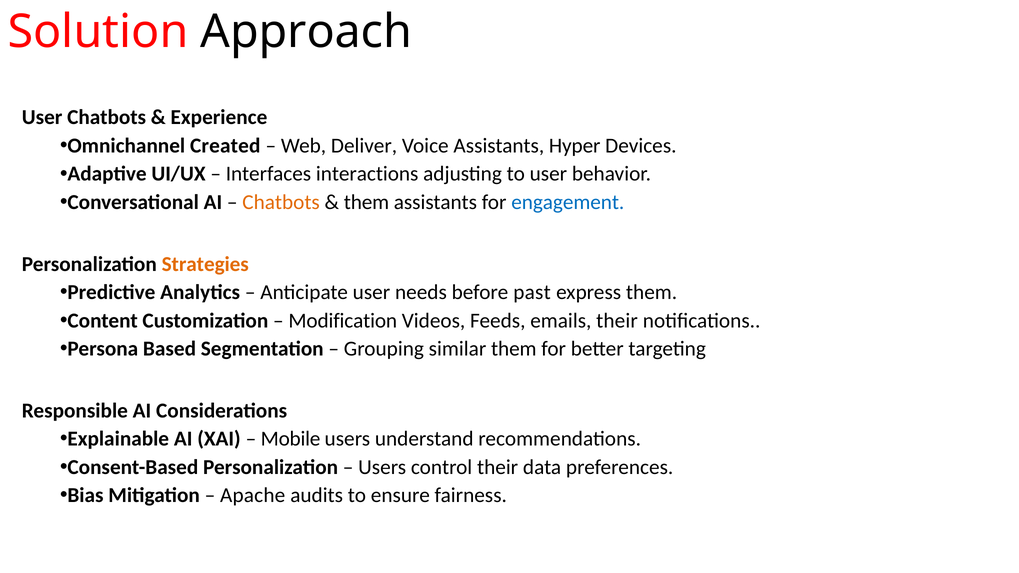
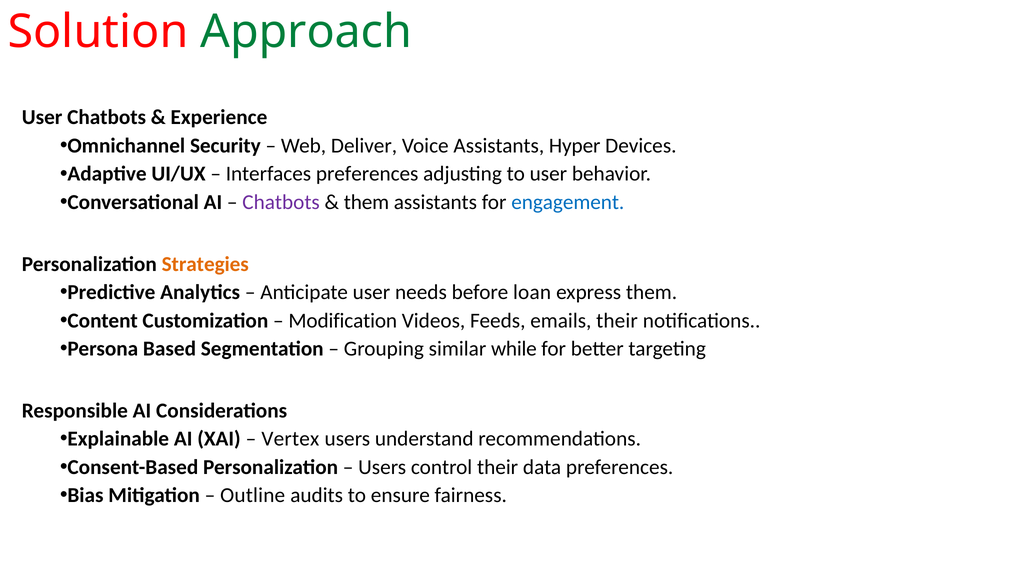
Approach colour: black -> green
Created: Created -> Security
Interfaces interactions: interactions -> preferences
Chatbots at (281, 202) colour: orange -> purple
past: past -> loan
similar them: them -> while
Mobile: Mobile -> Vertex
Apache: Apache -> Outline
